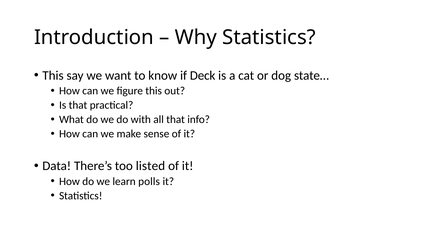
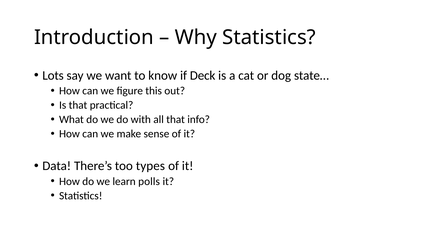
This at (53, 75): This -> Lots
listed: listed -> types
